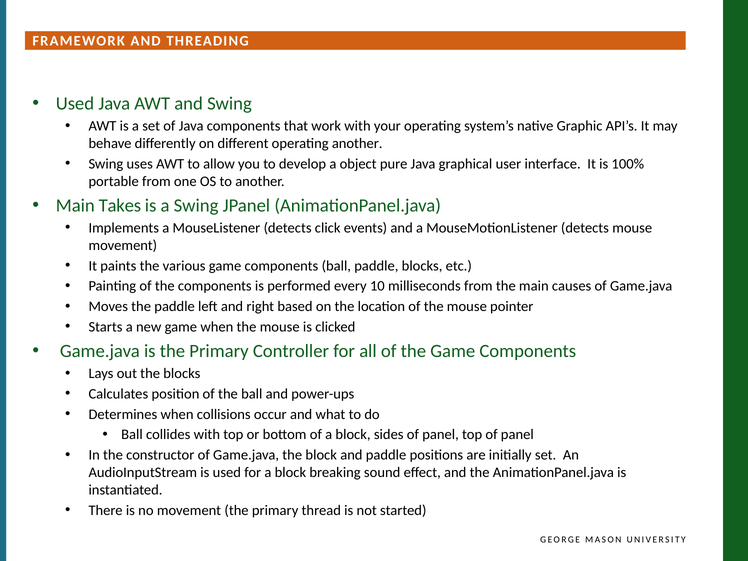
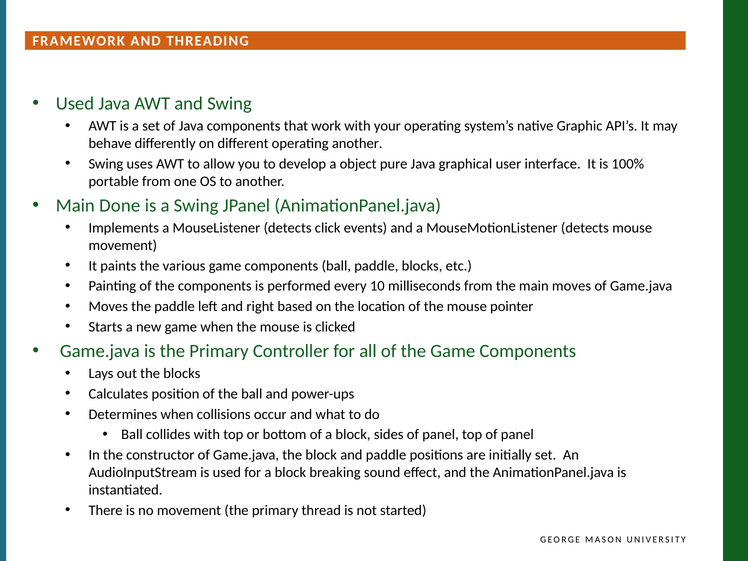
Takes: Takes -> Done
main causes: causes -> moves
